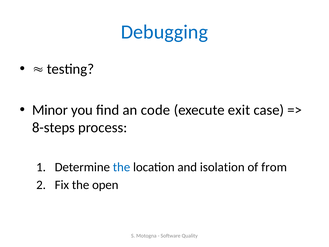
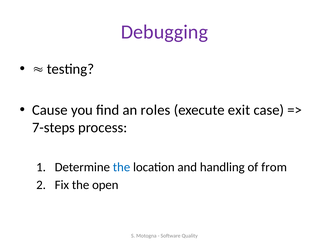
Debugging colour: blue -> purple
Minor: Minor -> Cause
code: code -> roles
8-steps: 8-steps -> 7-steps
isolation: isolation -> handling
